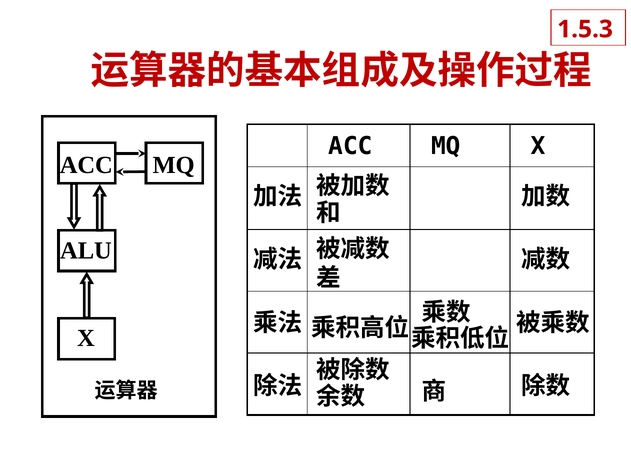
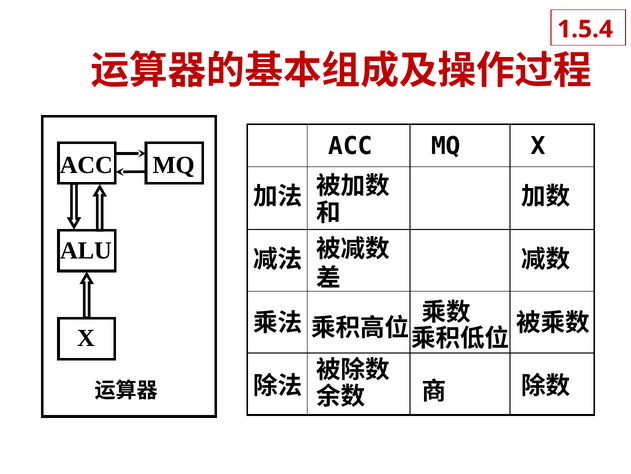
1.5.3: 1.5.3 -> 1.5.4
